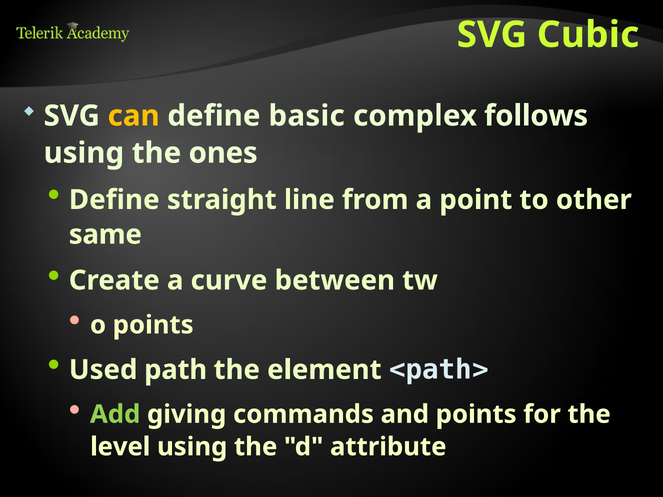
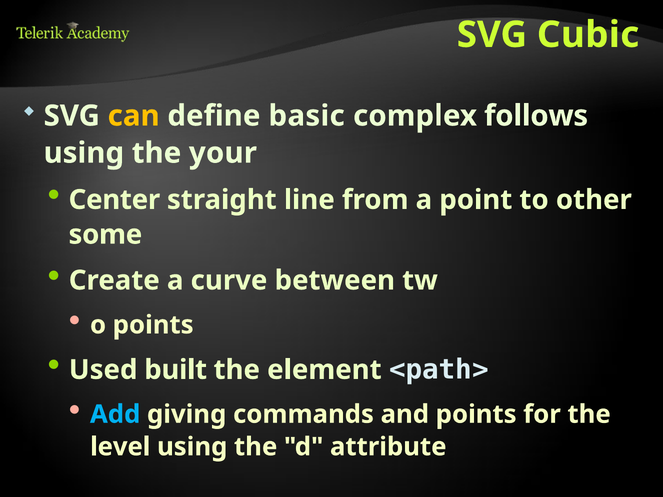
ones: ones -> your
Define at (114, 200): Define -> Center
same: same -> some
path: path -> built
Add colour: light green -> light blue
